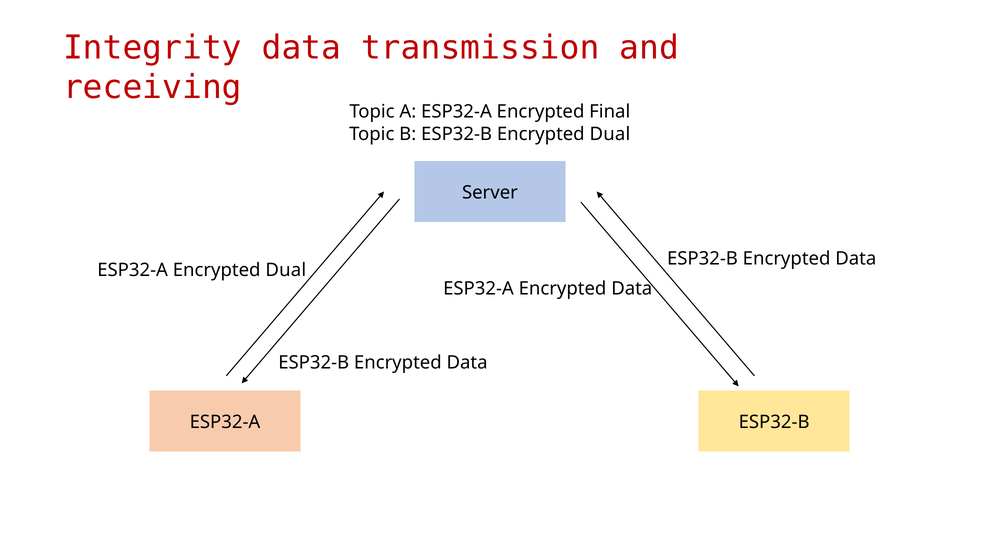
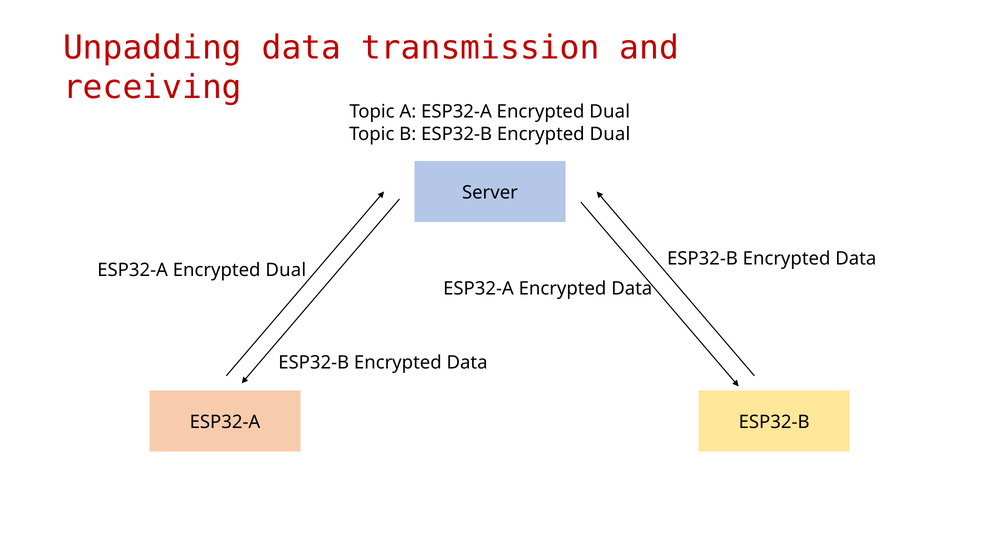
Integrity: Integrity -> Unpadding
A ESP32-A Encrypted Final: Final -> Dual
